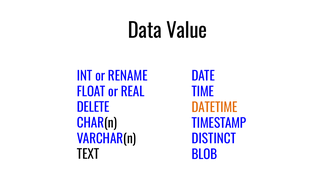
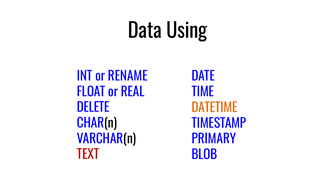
Value: Value -> Using
DISTINCT: DISTINCT -> PRIMARY
TEXT colour: black -> red
